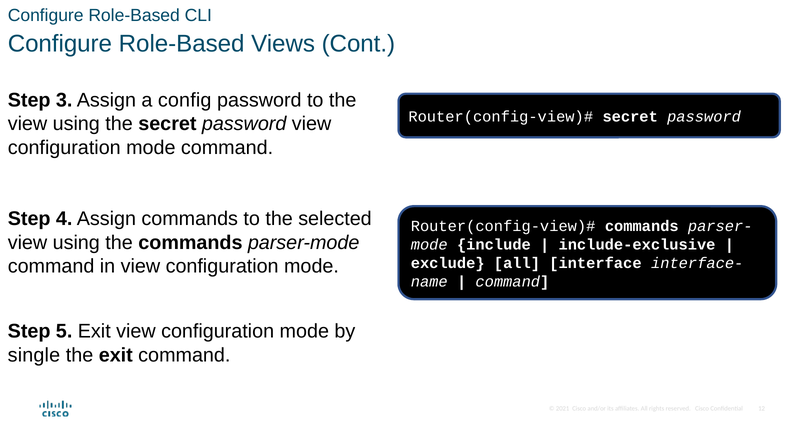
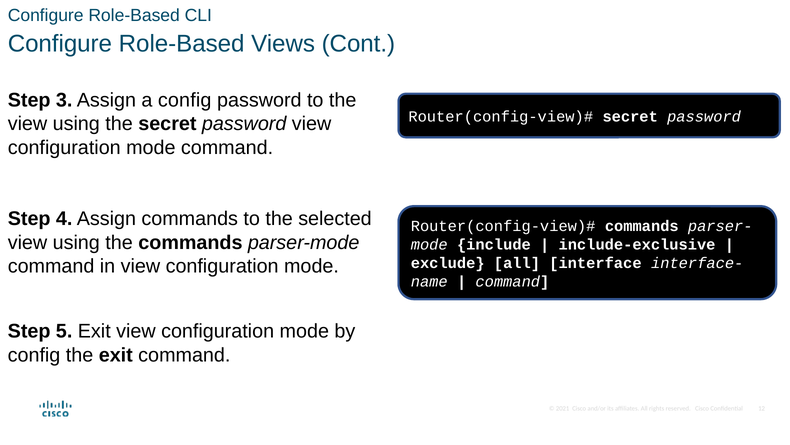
single at (34, 355): single -> config
